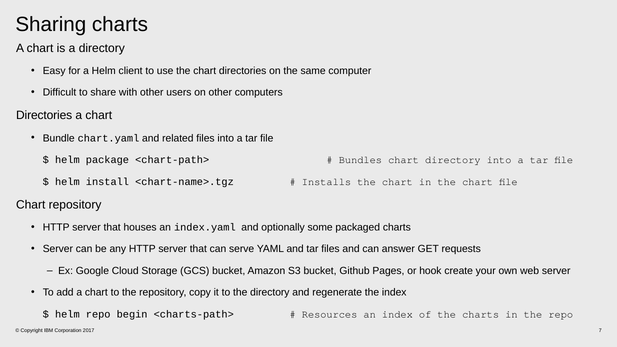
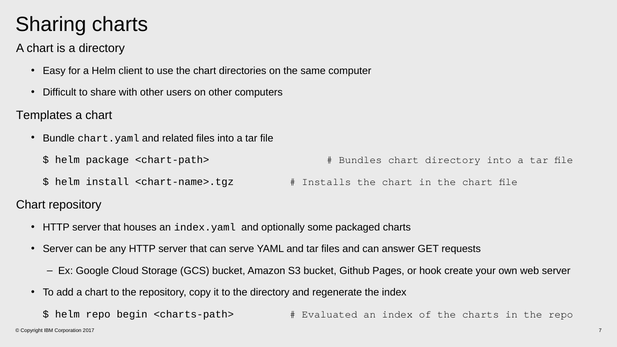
Directories at (44, 116): Directories -> Templates
Resources: Resources -> Evaluated
